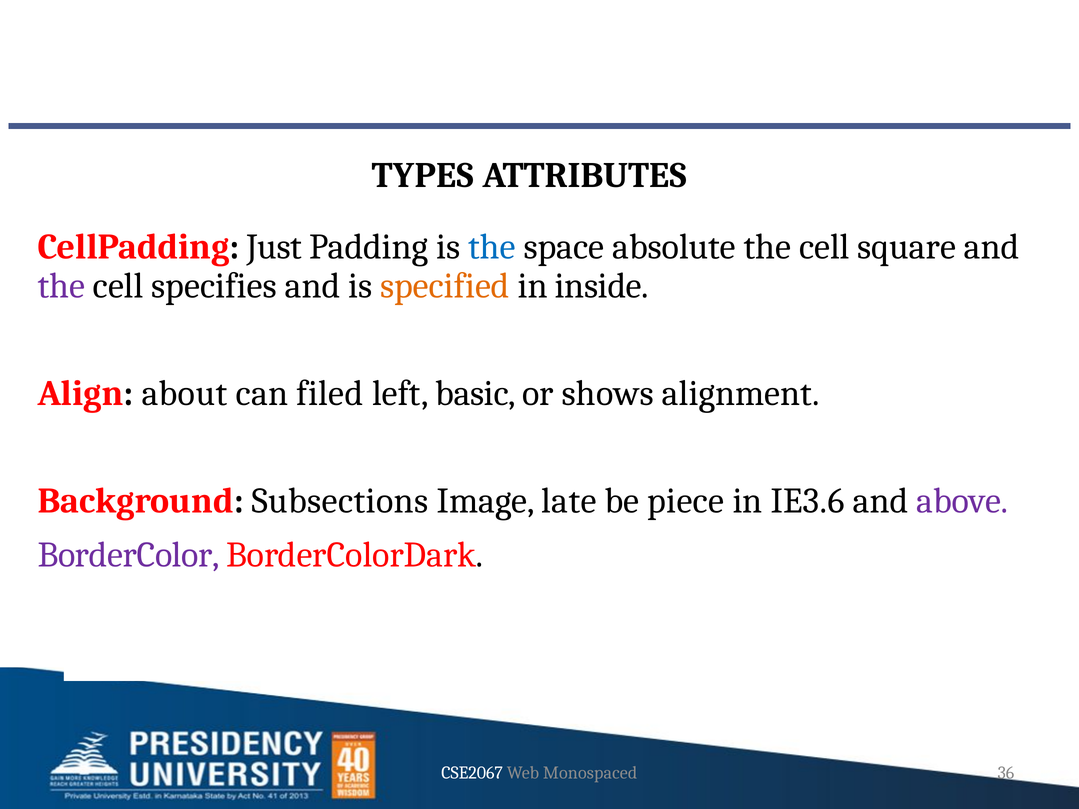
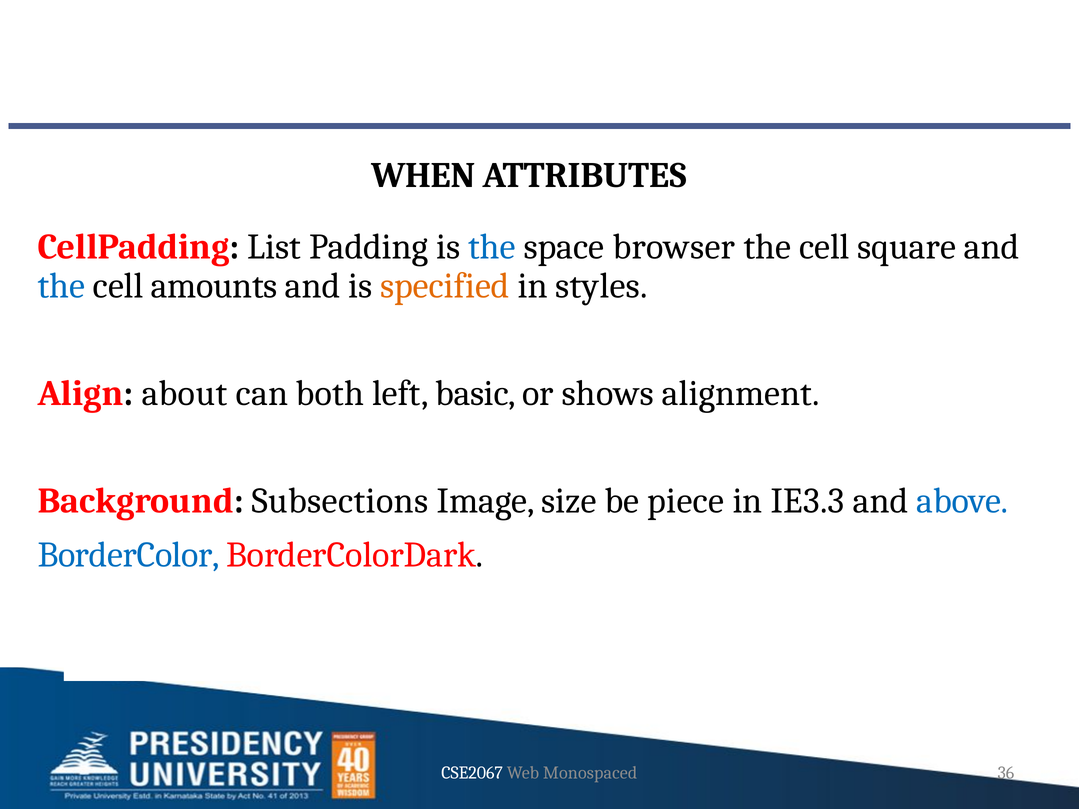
TYPES: TYPES -> WHEN
Just: Just -> List
absolute: absolute -> browser
the at (61, 286) colour: purple -> blue
specifies: specifies -> amounts
inside: inside -> styles
filed: filed -> both
late: late -> size
IE3.6: IE3.6 -> IE3.3
above colour: purple -> blue
BorderColor colour: purple -> blue
